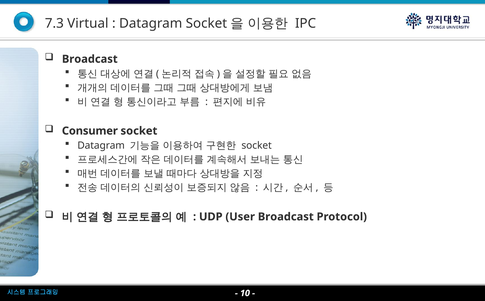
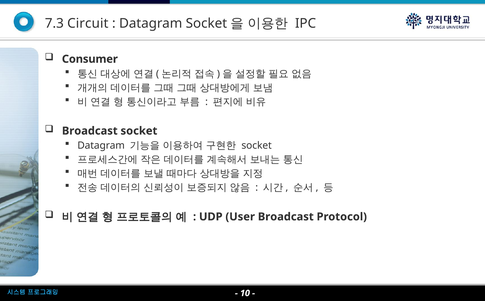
Virtual: Virtual -> Circuit
Broadcast at (90, 59): Broadcast -> Consumer
Consumer at (90, 131): Consumer -> Broadcast
